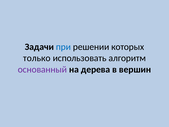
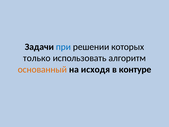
основанный colour: purple -> orange
дерева: дерева -> исходя
вершин: вершин -> контуре
